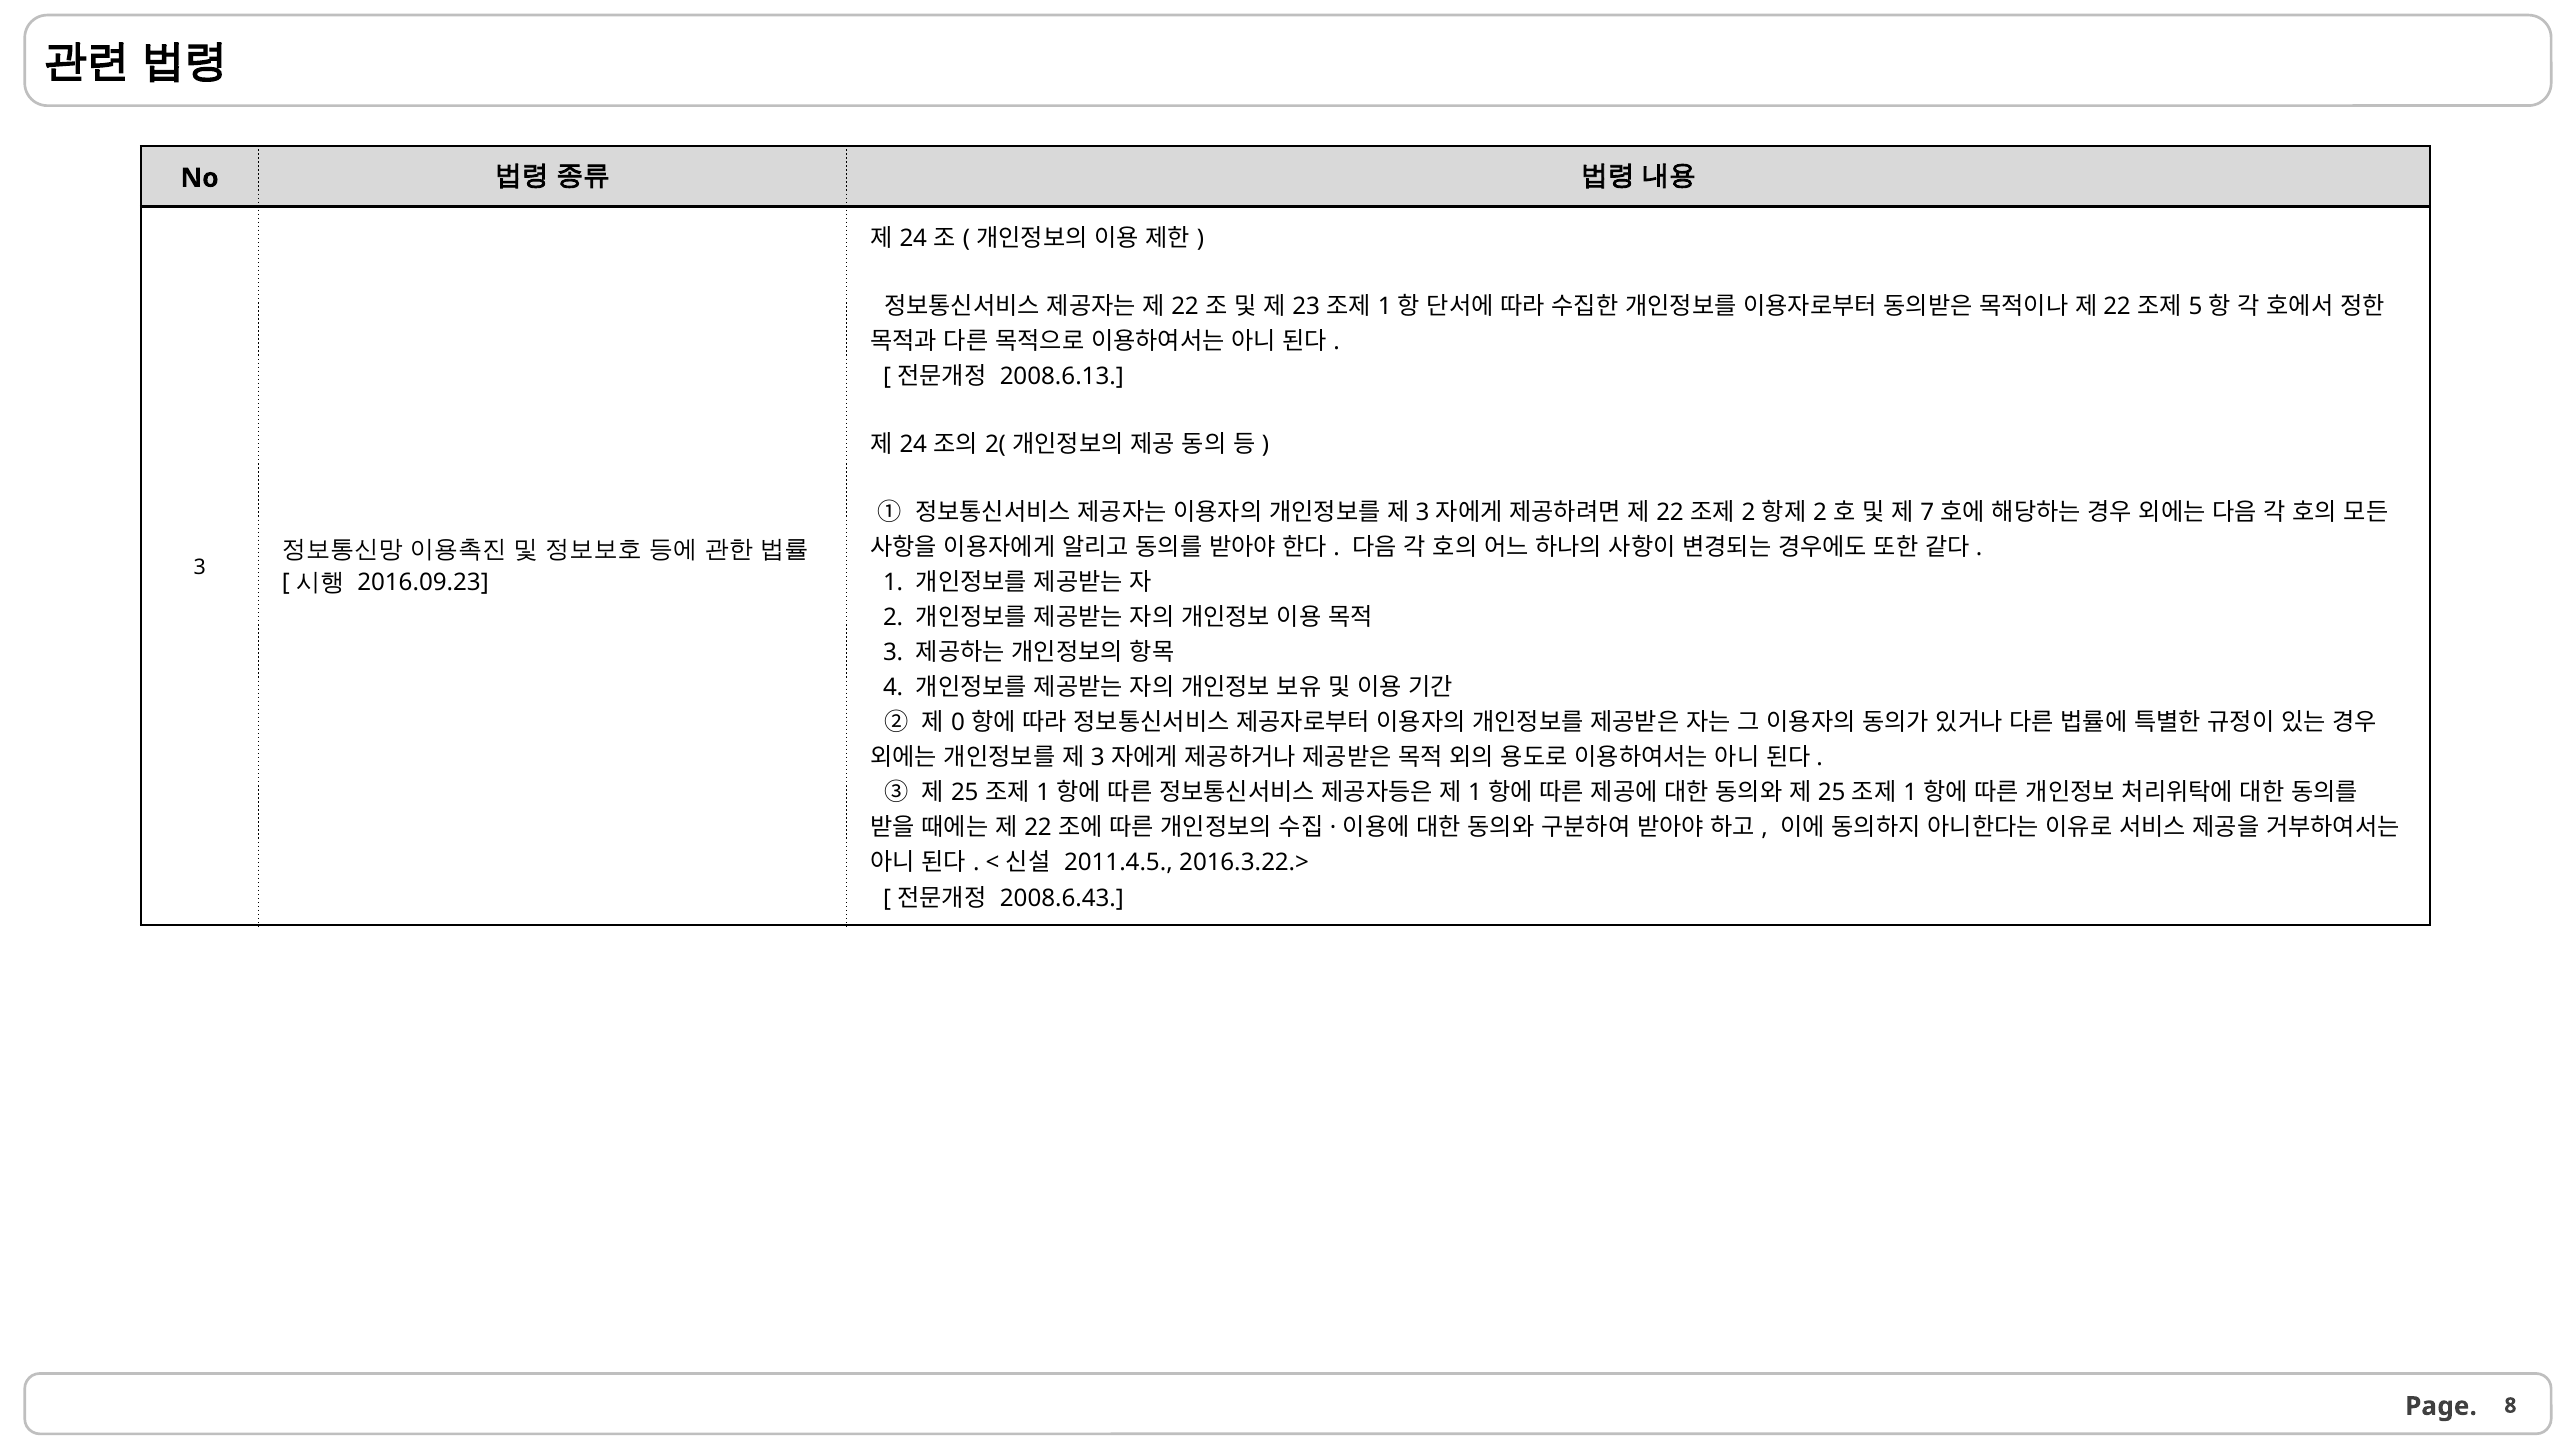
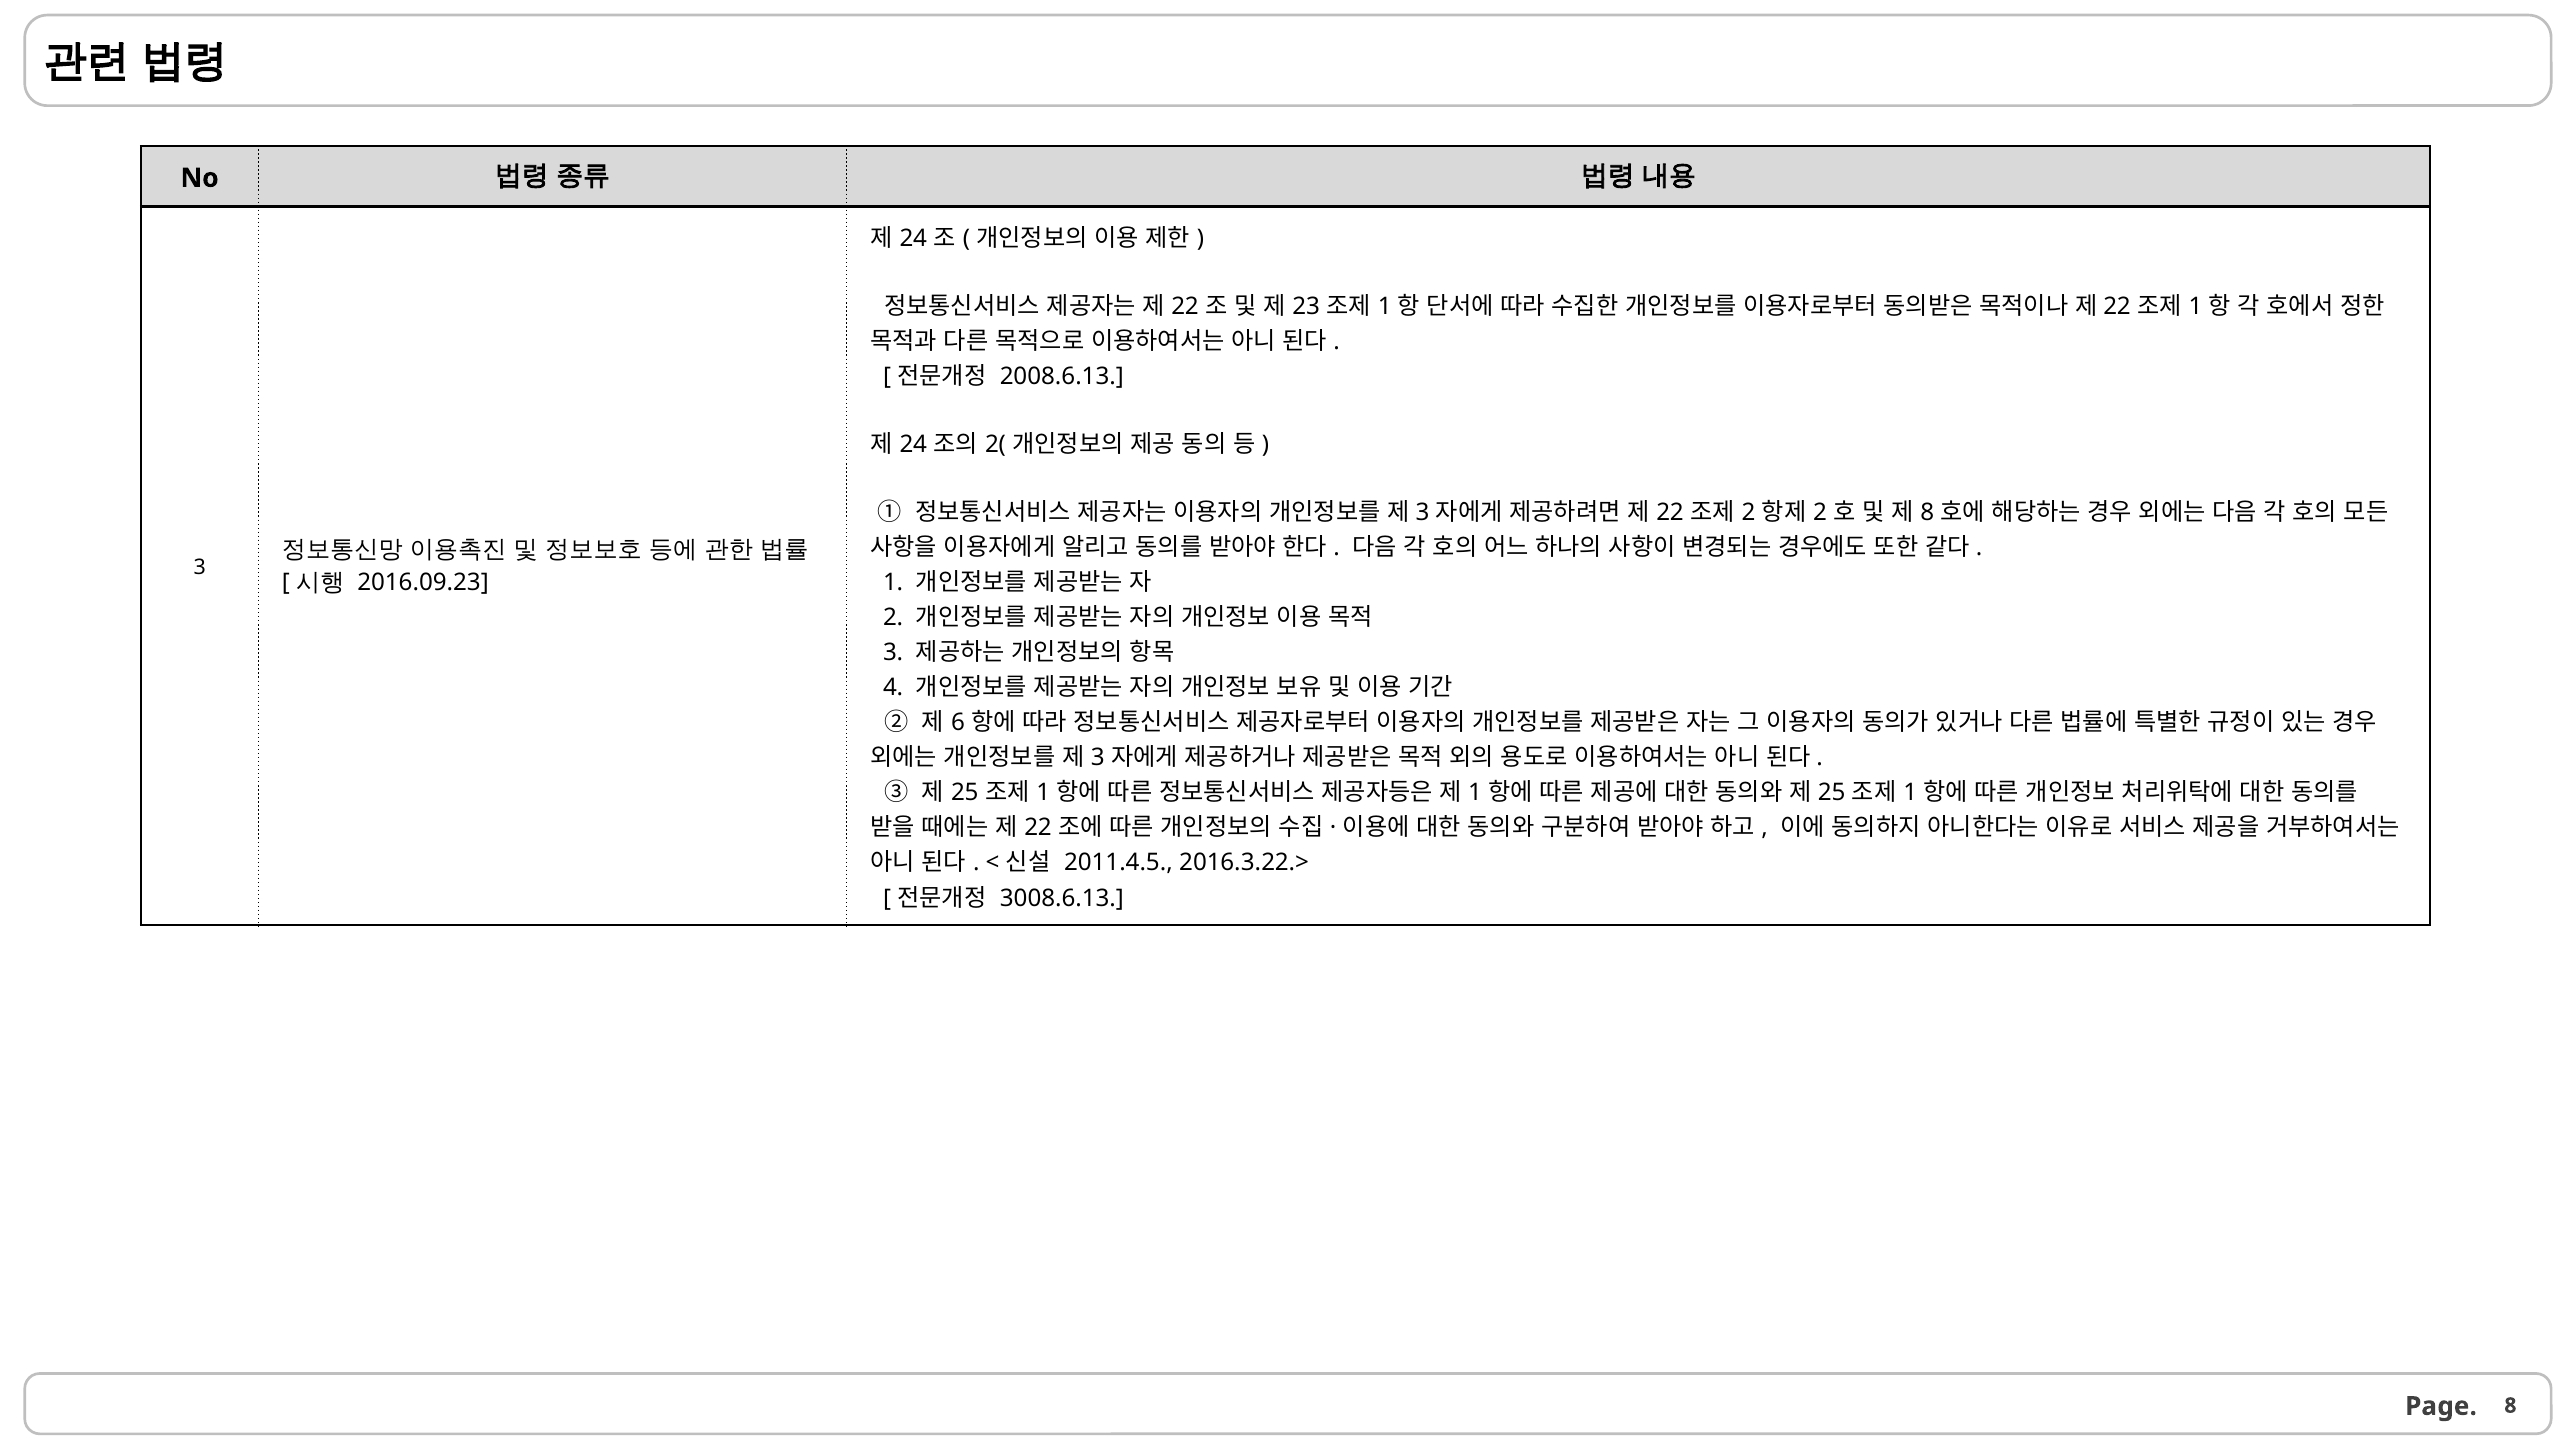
5 at (2196, 306): 5 -> 1
7 at (1927, 512): 7 -> 8
0: 0 -> 6
2008.6.43: 2008.6.43 -> 3008.6.13
